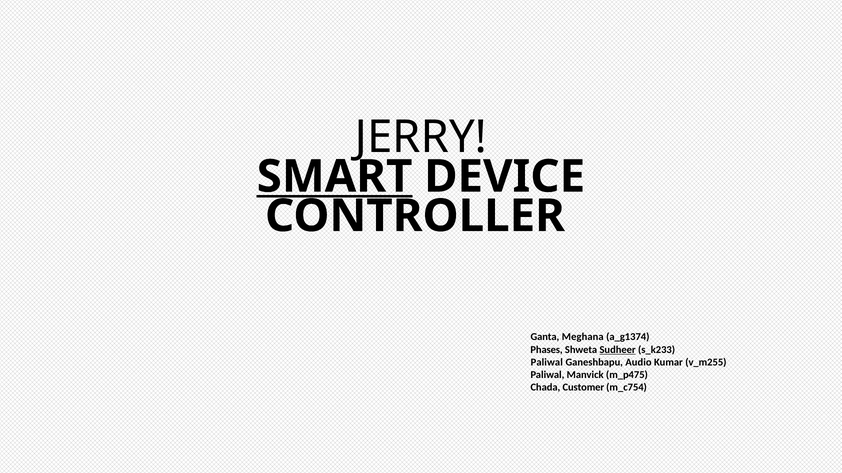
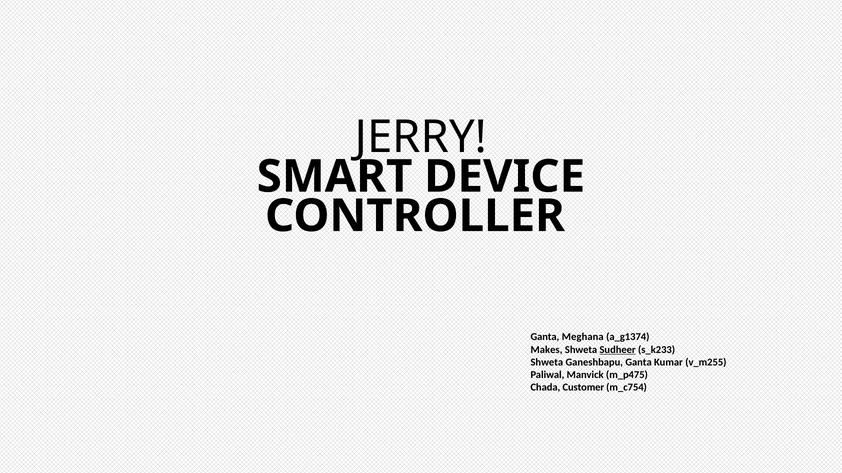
SMART underline: present -> none
Phases: Phases -> Makes
Paliwal at (547, 363): Paliwal -> Shweta
Ganeshbapu Audio: Audio -> Ganta
